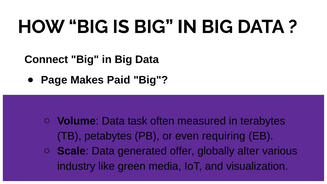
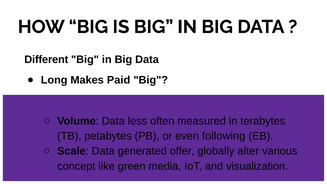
Connect: Connect -> Different
Page: Page -> Long
task: task -> less
requiring: requiring -> following
industry: industry -> concept
